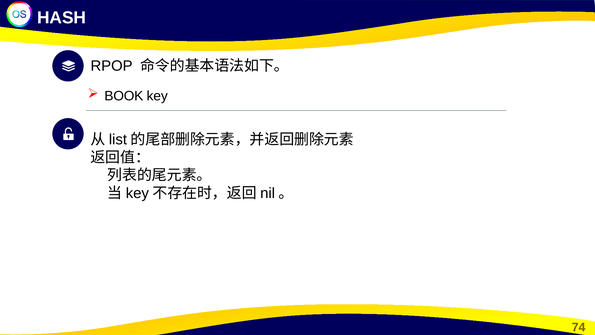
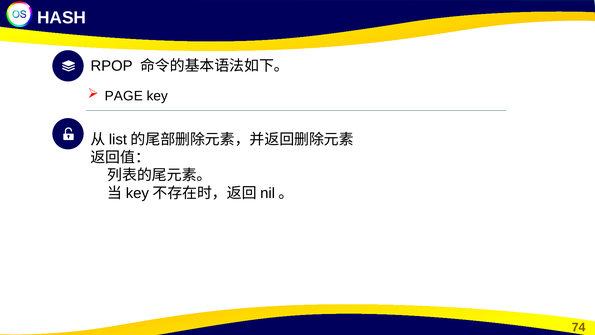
BOOK: BOOK -> PAGE
